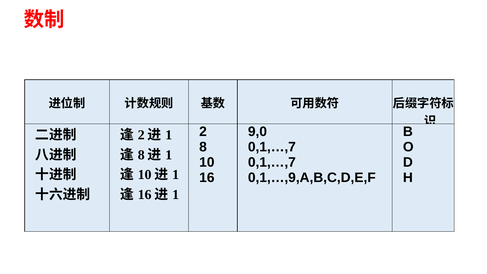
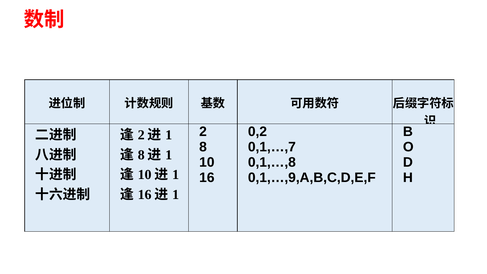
9,0: 9,0 -> 0,2
0,1,…,7 at (272, 162): 0,1,…,7 -> 0,1,…,8
